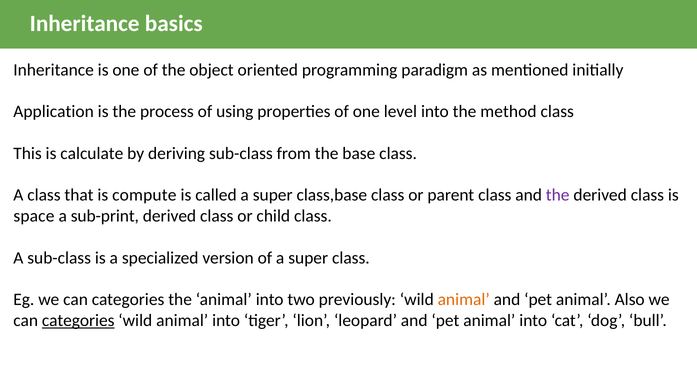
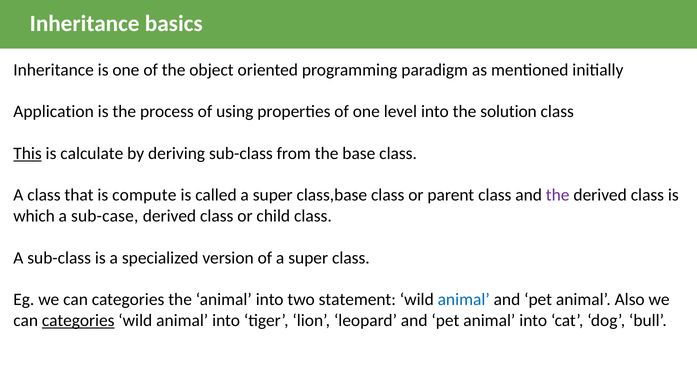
method: method -> solution
This underline: none -> present
space: space -> which
sub-print: sub-print -> sub-case
previously: previously -> statement
animal at (464, 300) colour: orange -> blue
